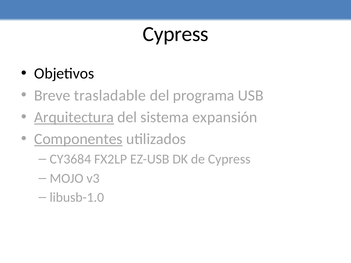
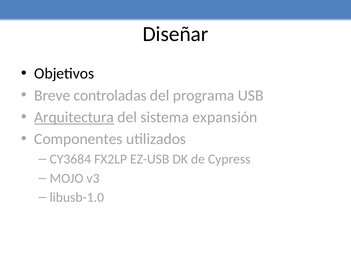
Cypress at (176, 34): Cypress -> Diseñar
trasladable: trasladable -> controladas
Componentes underline: present -> none
